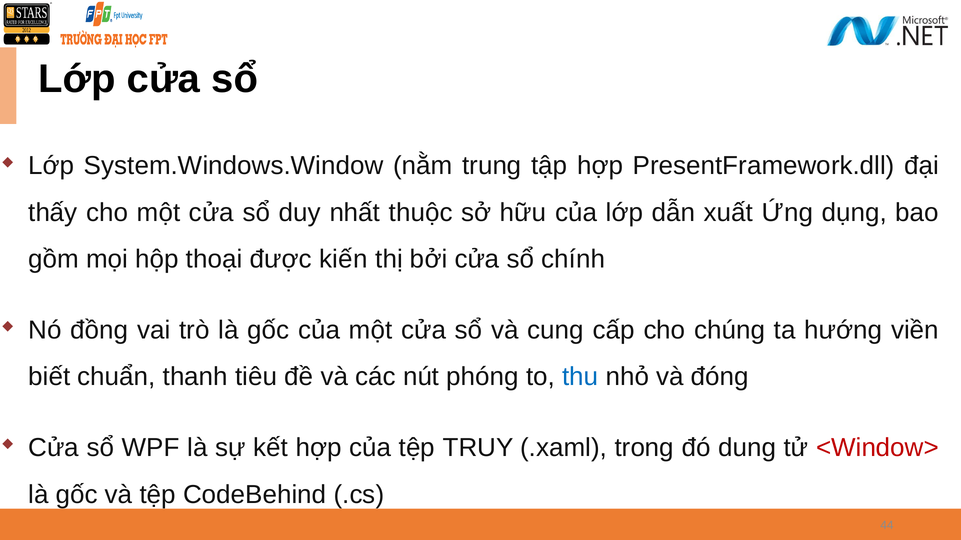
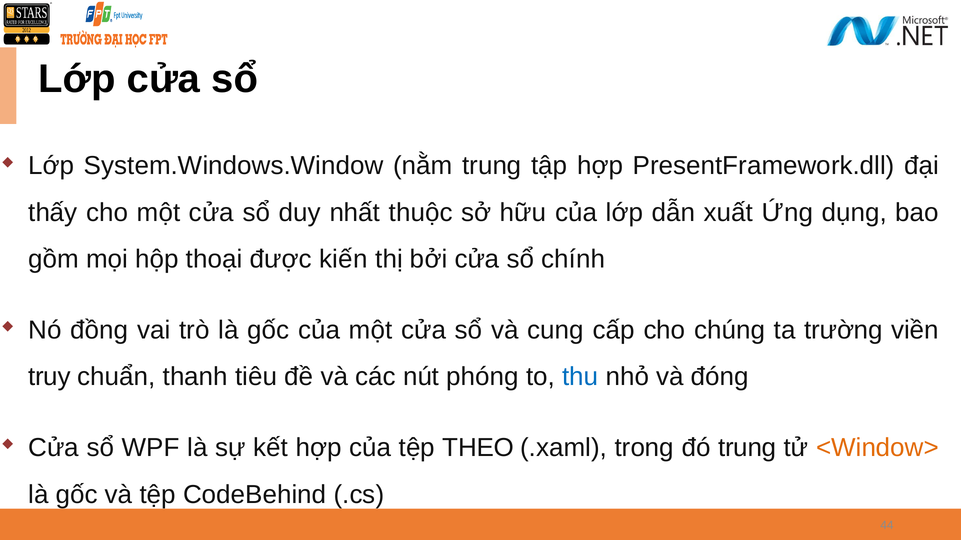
hướng: hướng -> trường
biết: biết -> truy
TRUY: TRUY -> THEO
đó dung: dung -> trung
<Window> colour: red -> orange
